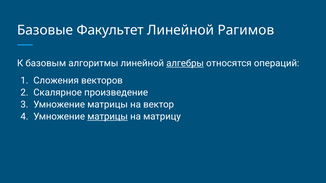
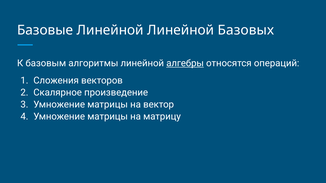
Базовые Факультет: Факультет -> Линейной
Рагимов: Рагимов -> Базовых
матрицы at (108, 117) underline: present -> none
